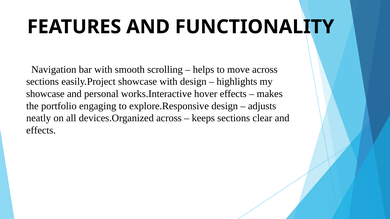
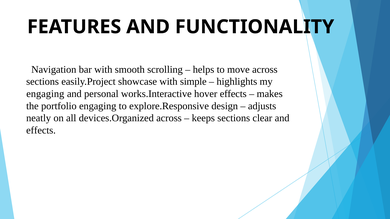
with design: design -> simple
showcase at (45, 94): showcase -> engaging
